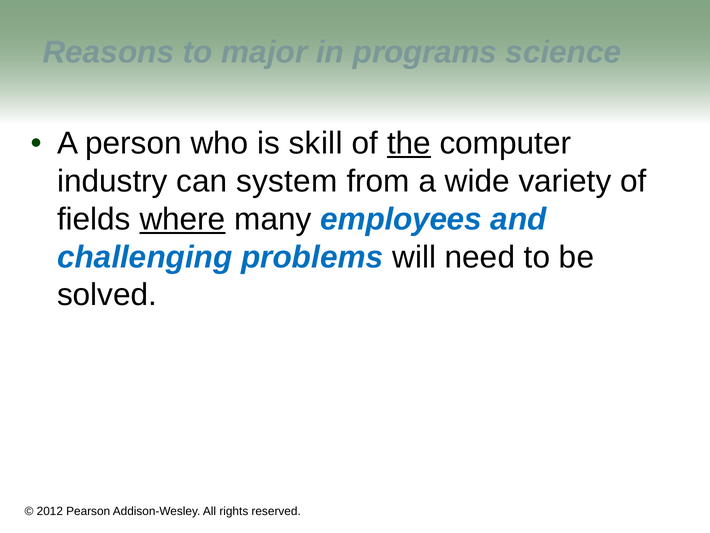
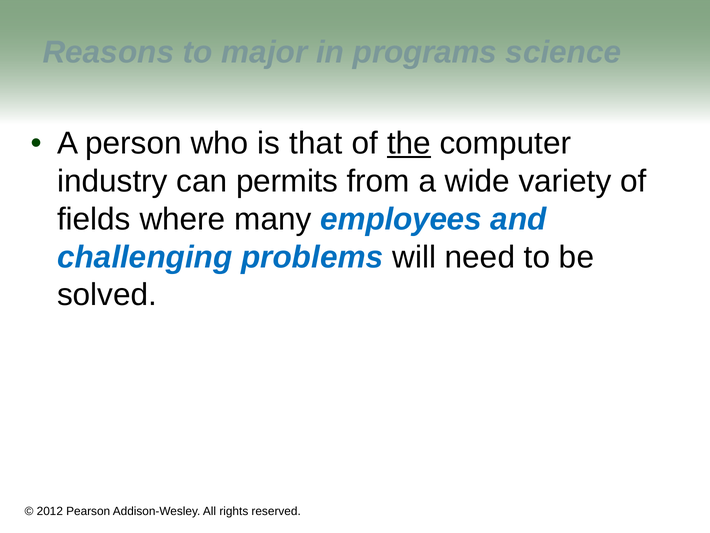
skill: skill -> that
system: system -> permits
where underline: present -> none
